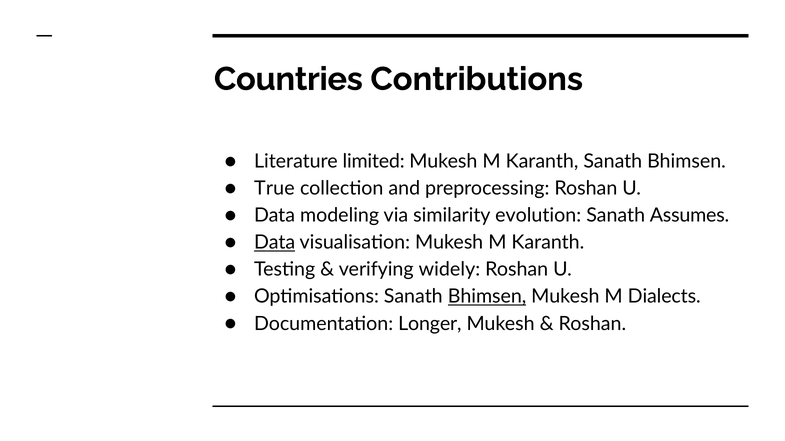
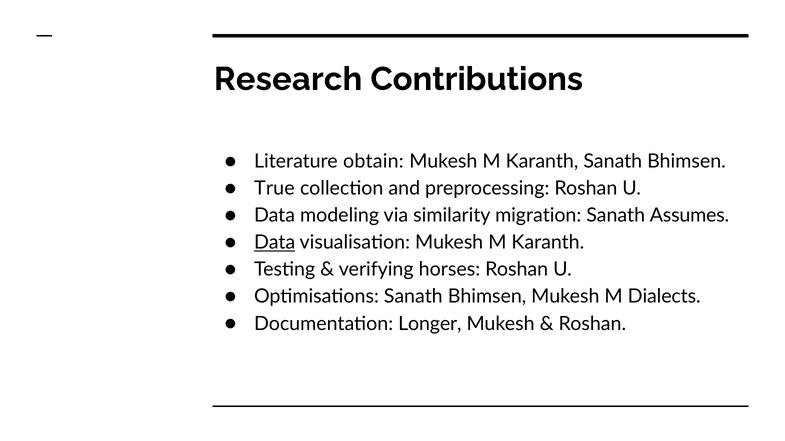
Countries: Countries -> Research
limited: limited -> obtain
evolution: evolution -> migration
widely: widely -> horses
Bhimsen at (487, 297) underline: present -> none
